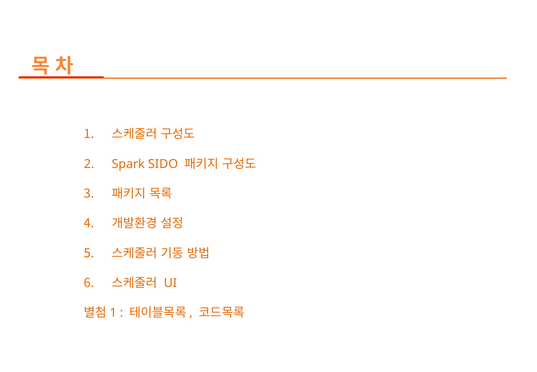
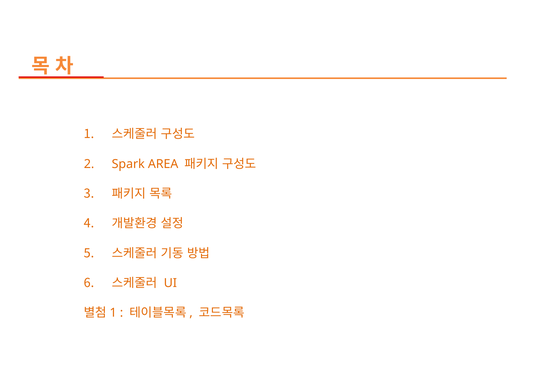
SIDO: SIDO -> AREA
